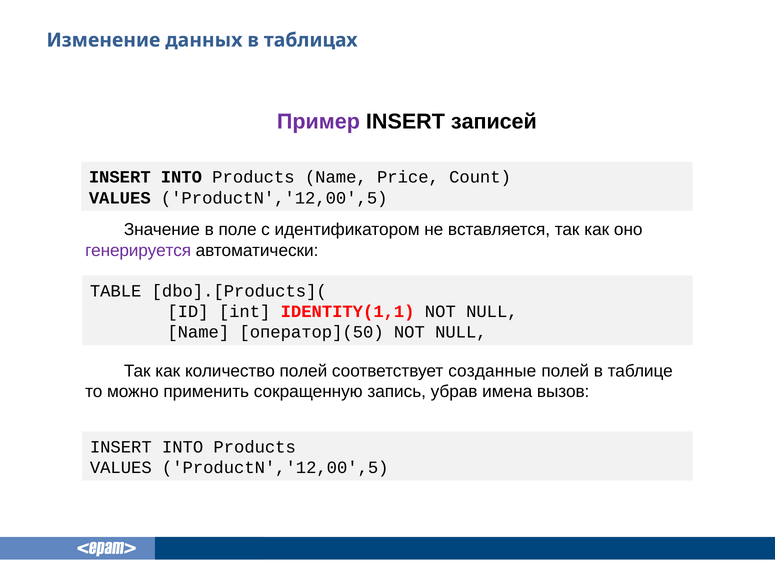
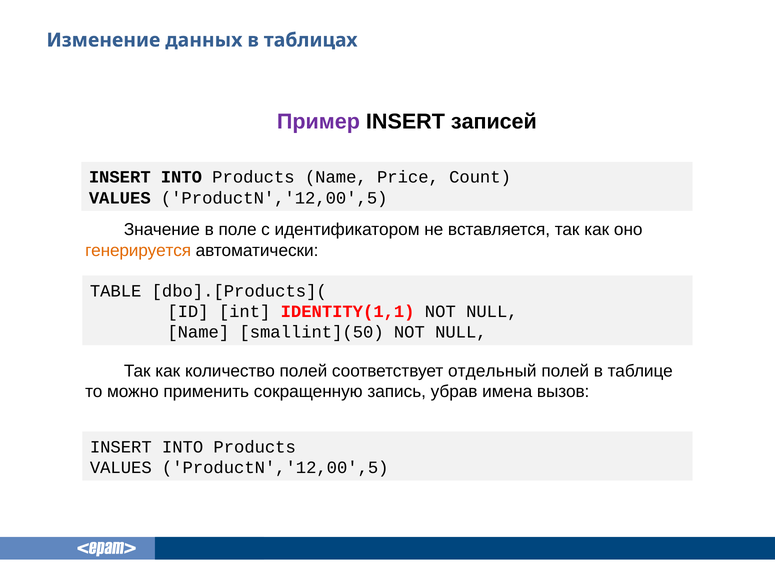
генерируется colour: purple -> orange
оператор](50: оператор](50 -> smallint](50
созданные: созданные -> отдельный
